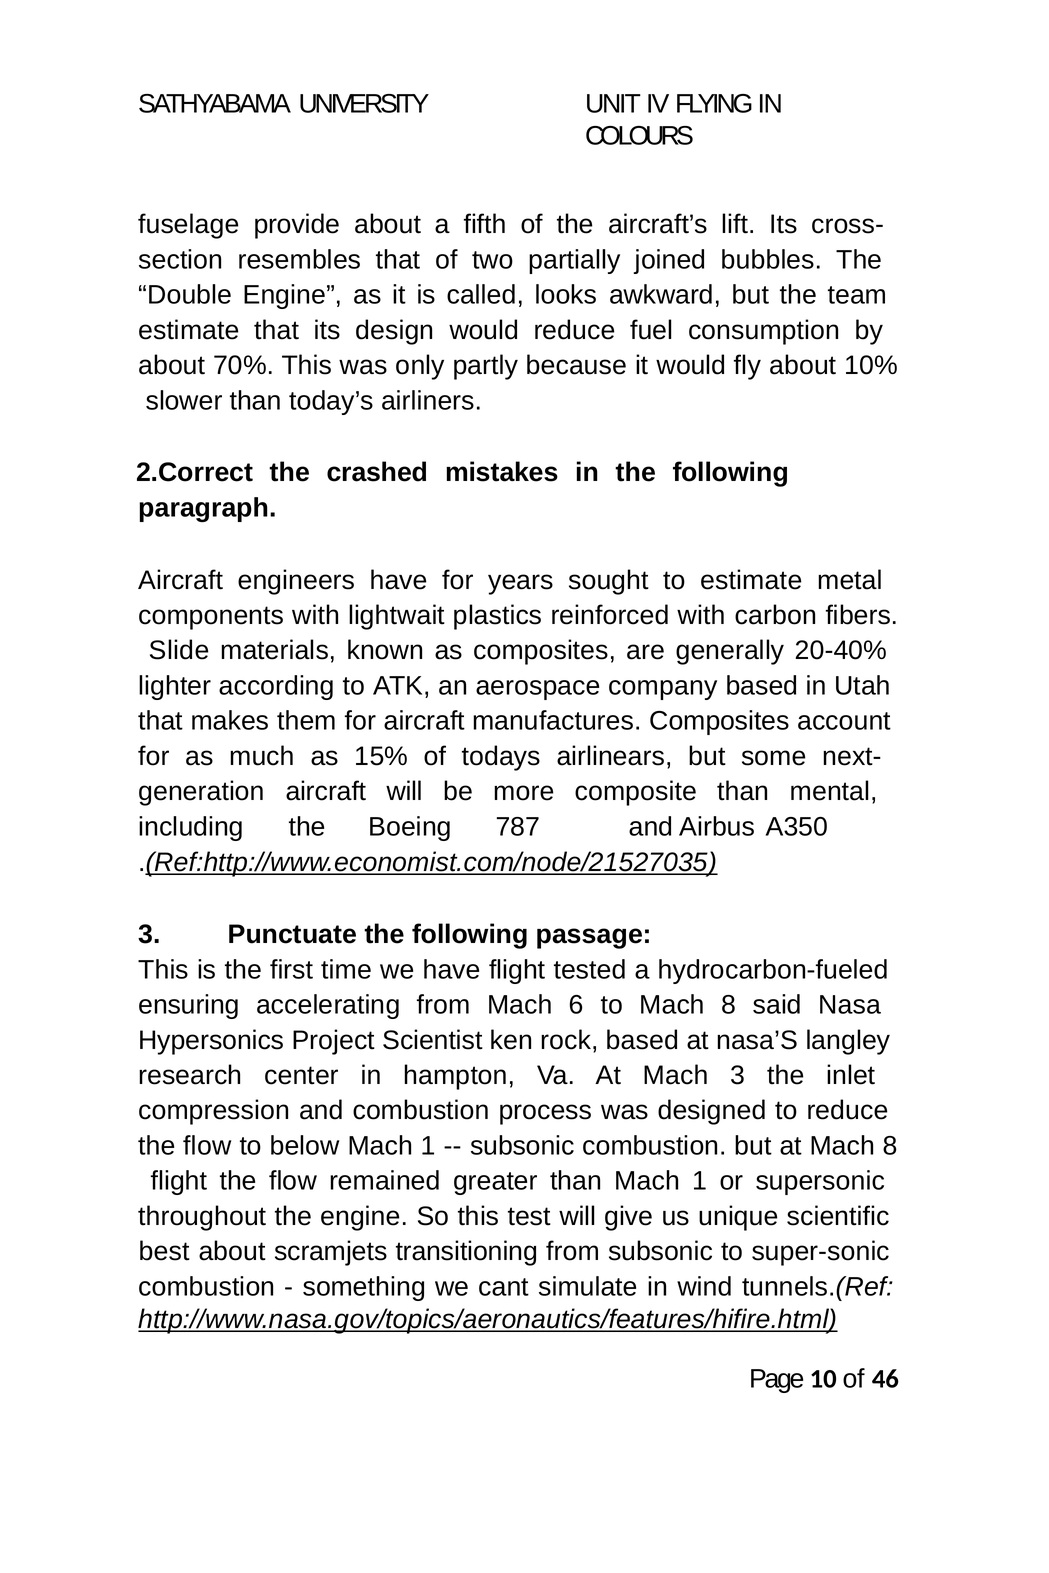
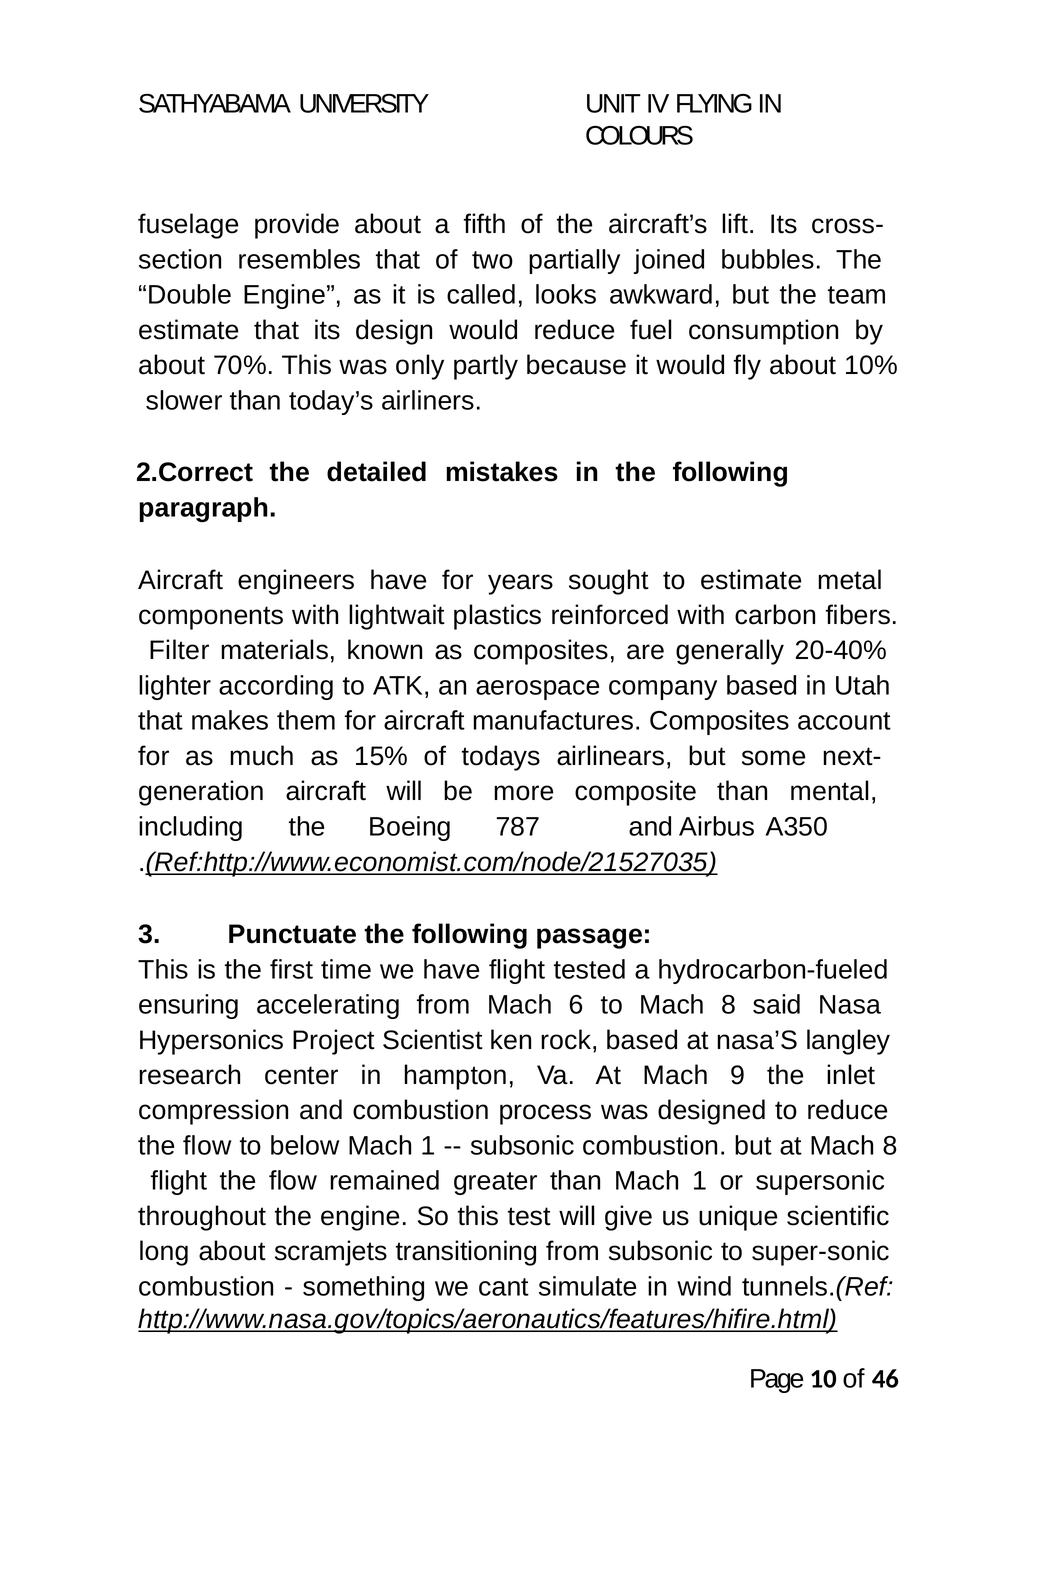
crashed: crashed -> detailed
Slide: Slide -> Filter
Mach 3: 3 -> 9
best: best -> long
